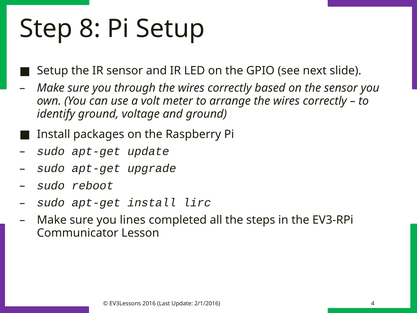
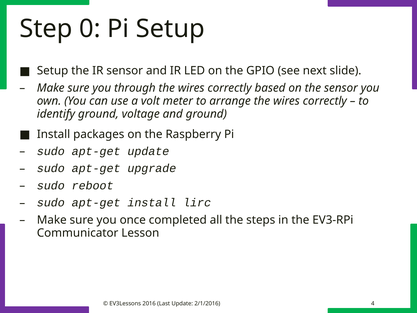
8: 8 -> 0
lines: lines -> once
